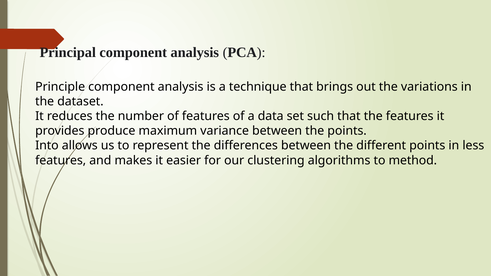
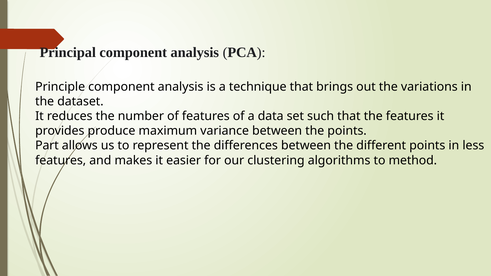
Into: Into -> Part
